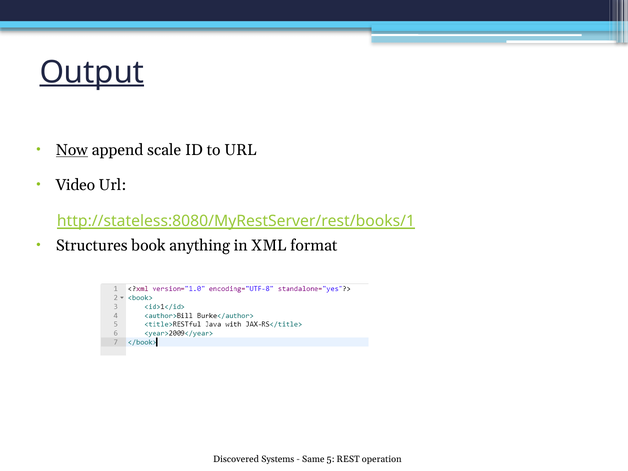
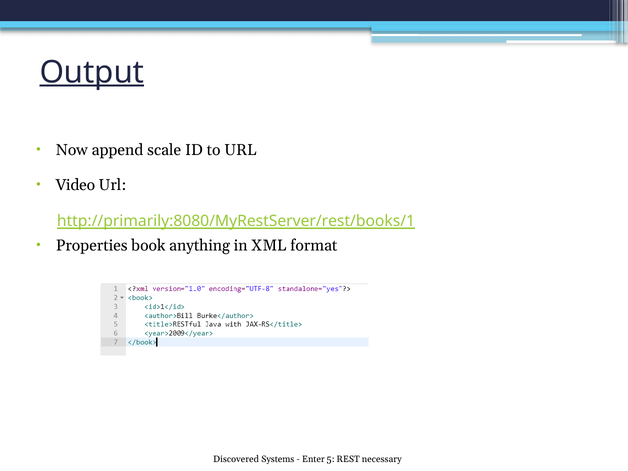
Now underline: present -> none
http://stateless:8080/MyRestServer/rest/books/1: http://stateless:8080/MyRestServer/rest/books/1 -> http://primarily:8080/MyRestServer/rest/books/1
Structures: Structures -> Properties
Same: Same -> Enter
operation: operation -> necessary
